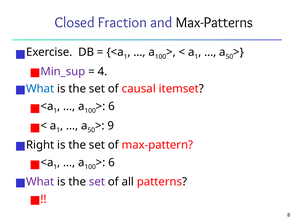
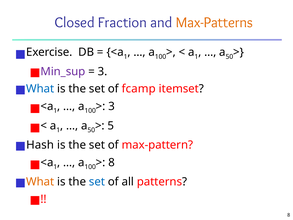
Max-Patterns colour: black -> orange
4 at (102, 71): 4 -> 3
causal: causal -> fcamp
6 at (112, 106): 6 -> 3
9: 9 -> 5
Right: Right -> Hash
6 at (112, 162): 6 -> 8
What at (40, 182) colour: purple -> orange
set at (97, 182) colour: purple -> blue
